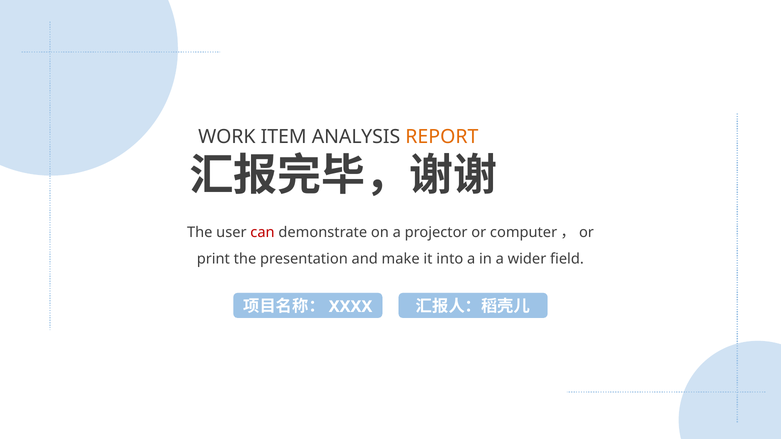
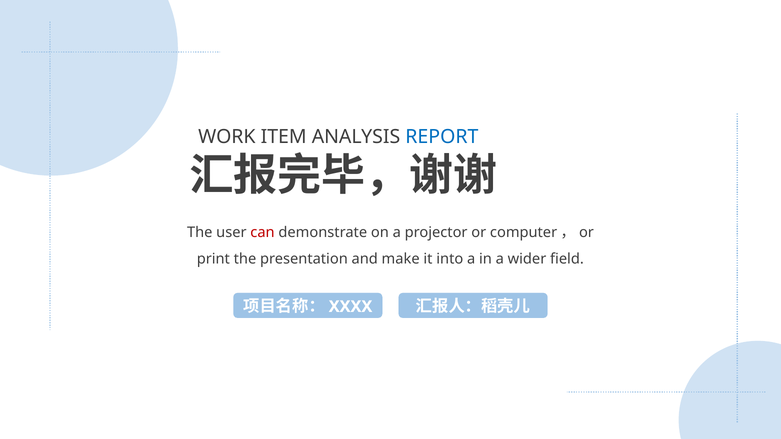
REPORT colour: orange -> blue
